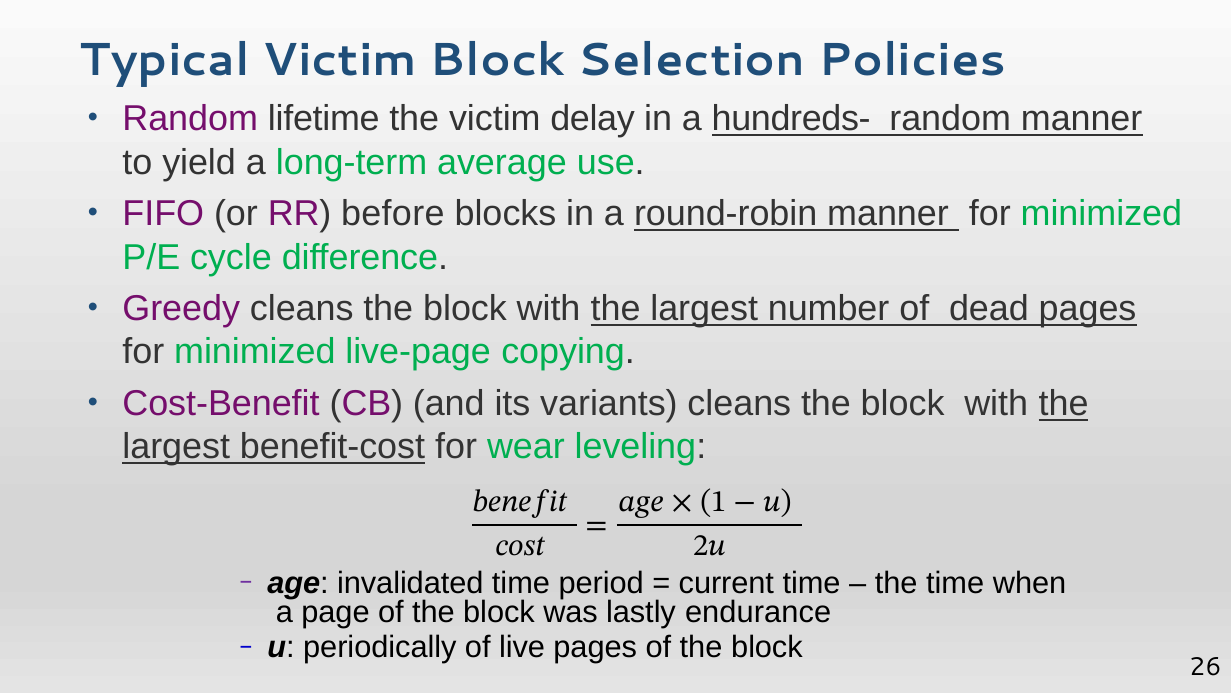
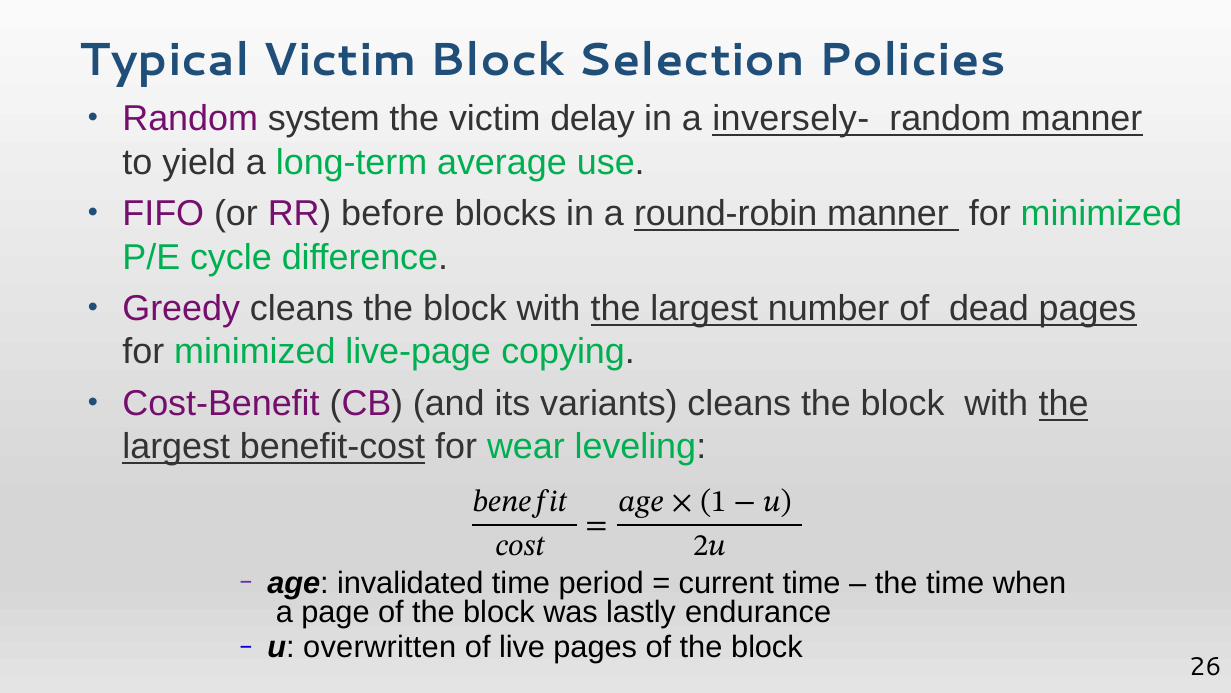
lifetime: lifetime -> system
hundreds-: hundreds- -> inversely-
periodically: periodically -> overwritten
